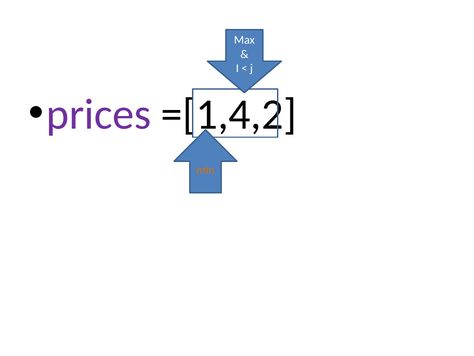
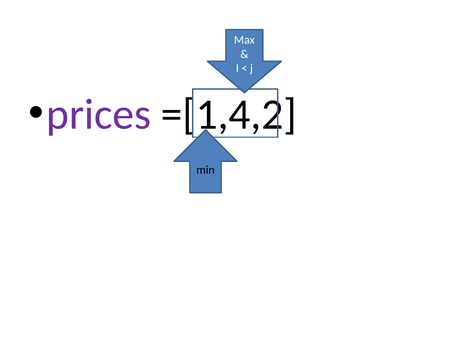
min colour: orange -> black
